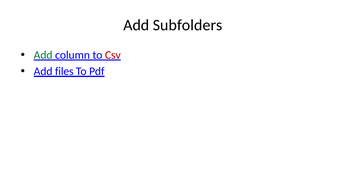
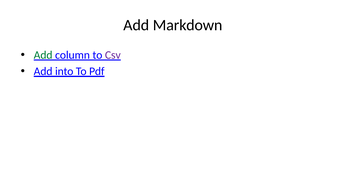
Subfolders: Subfolders -> Markdown
Csv colour: red -> purple
files: files -> into
